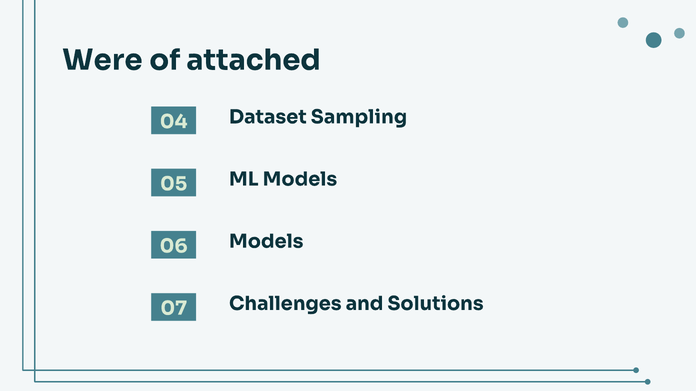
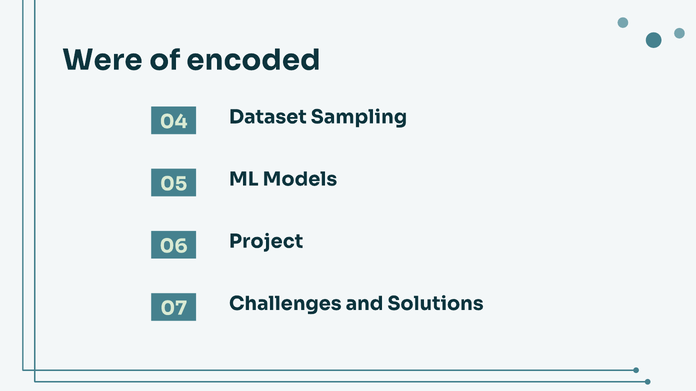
attached: attached -> encoded
Models at (266, 242): Models -> Project
